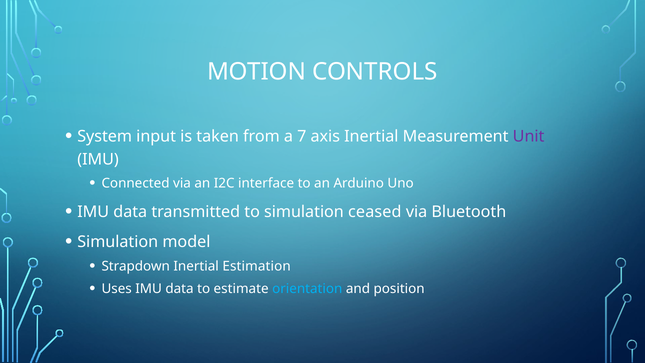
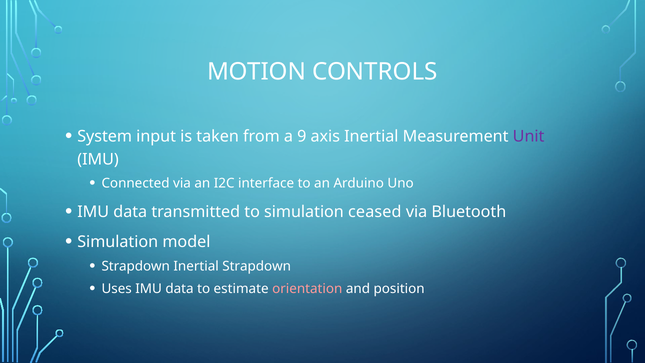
7: 7 -> 9
Inertial Estimation: Estimation -> Strapdown
orientation colour: light blue -> pink
